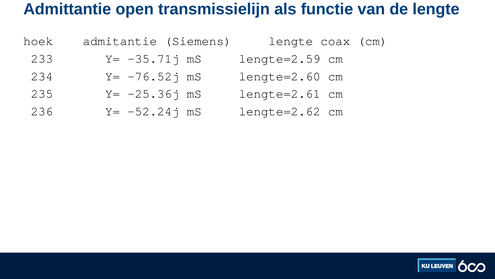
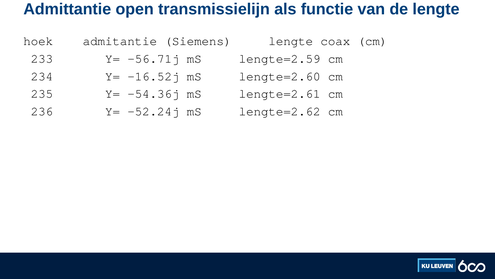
-35.71j: -35.71j -> -56.71j
-76.52j: -76.52j -> -16.52j
-25.36j: -25.36j -> -54.36j
